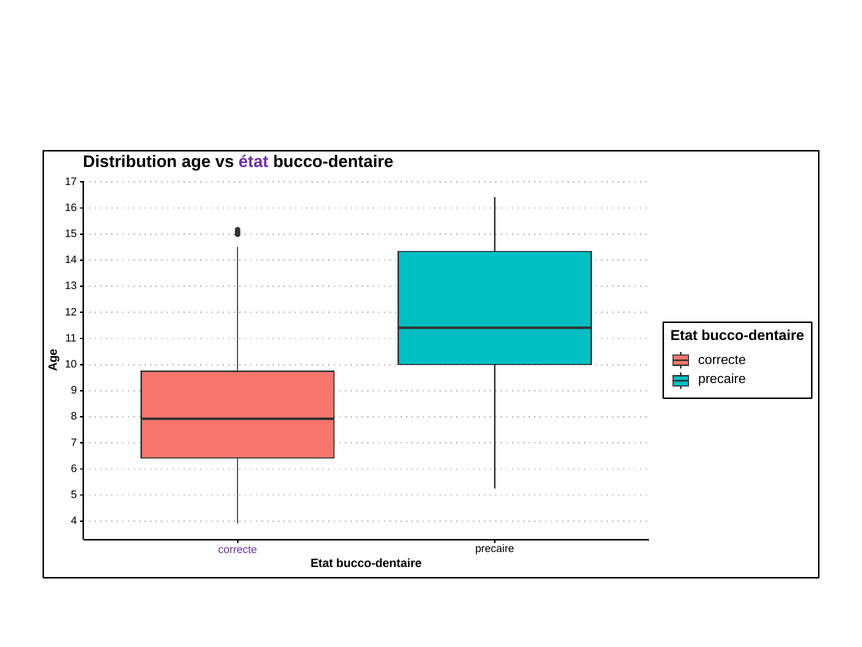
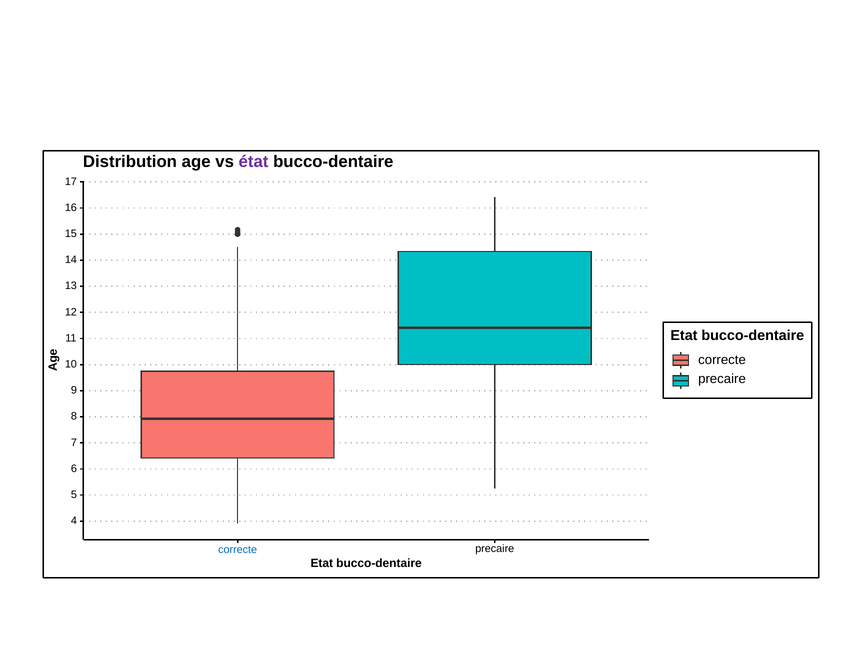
correcte at (238, 549) colour: purple -> blue
